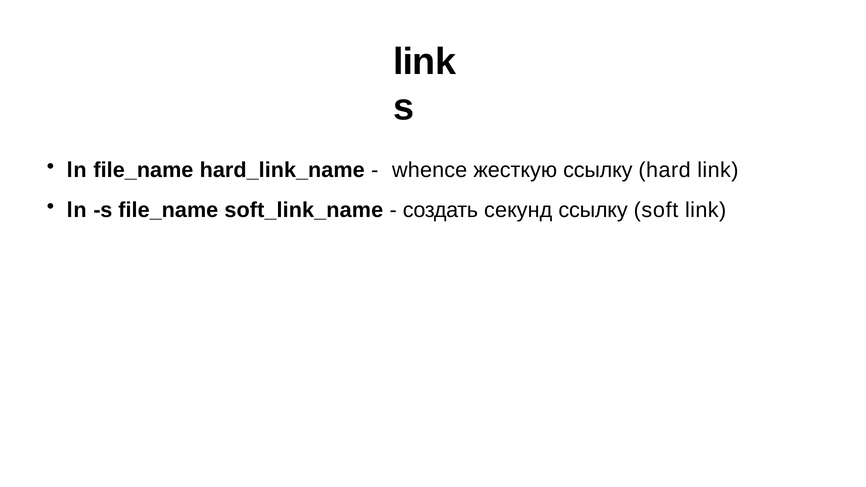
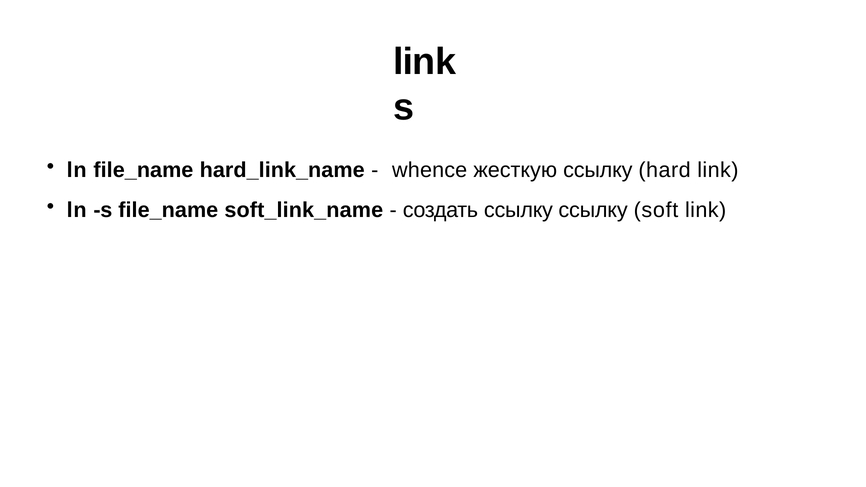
создать секунд: секунд -> ссылку
